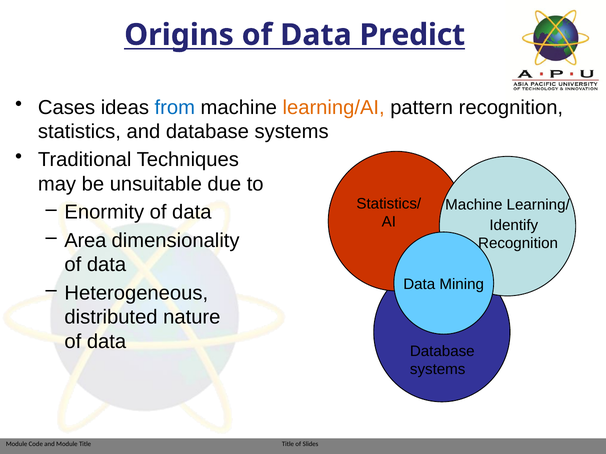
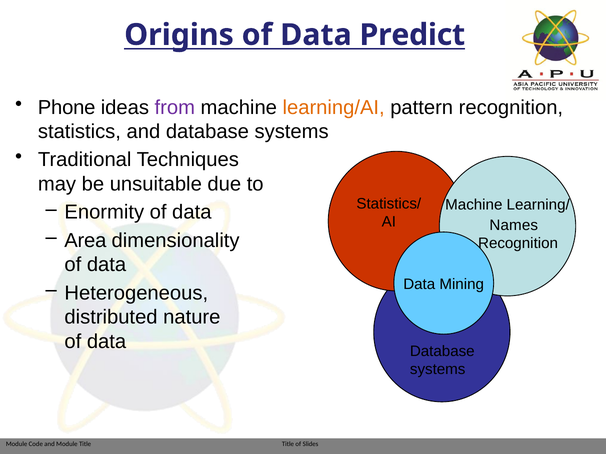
Cases: Cases -> Phone
from colour: blue -> purple
Identify: Identify -> Names
